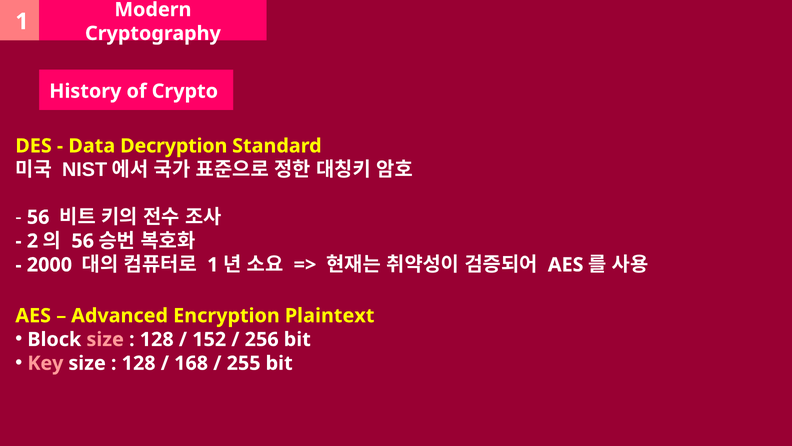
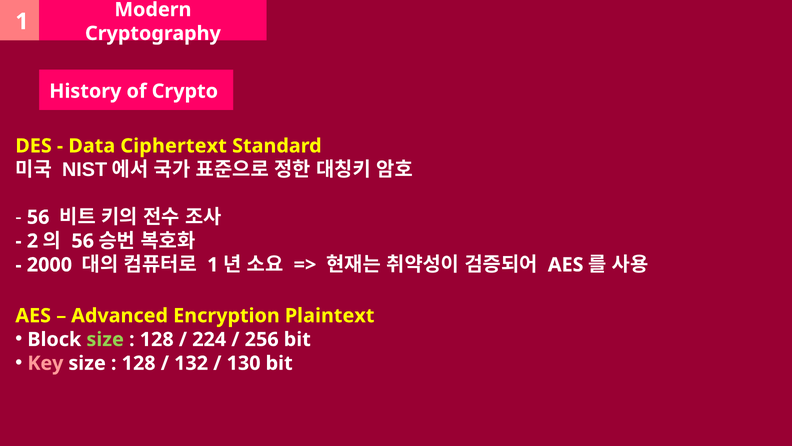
Decryption: Decryption -> Ciphertext
size at (105, 339) colour: pink -> light green
152: 152 -> 224
168: 168 -> 132
255: 255 -> 130
